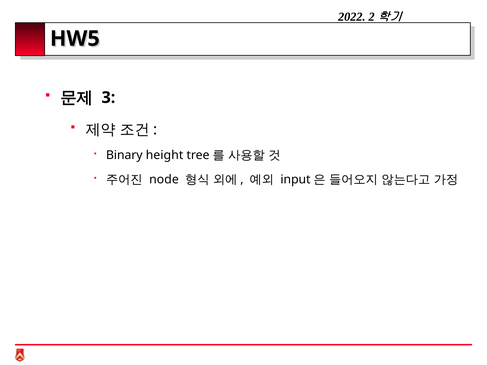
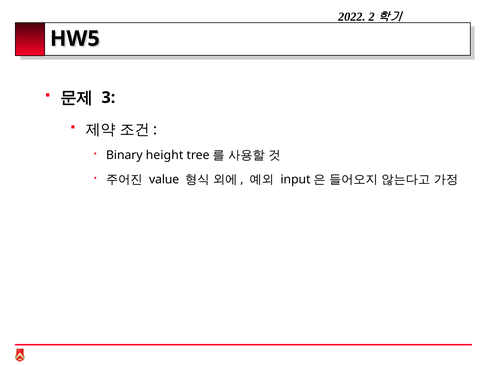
node: node -> value
